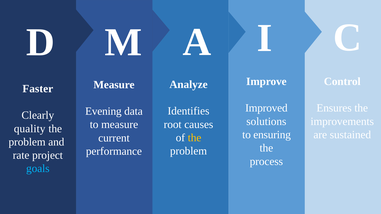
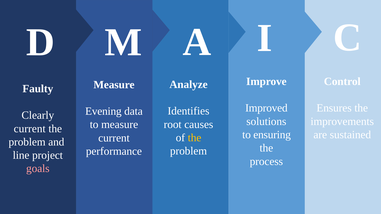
Faster: Faster -> Faulty
quality at (30, 129): quality -> current
rate: rate -> line
goals colour: light blue -> pink
